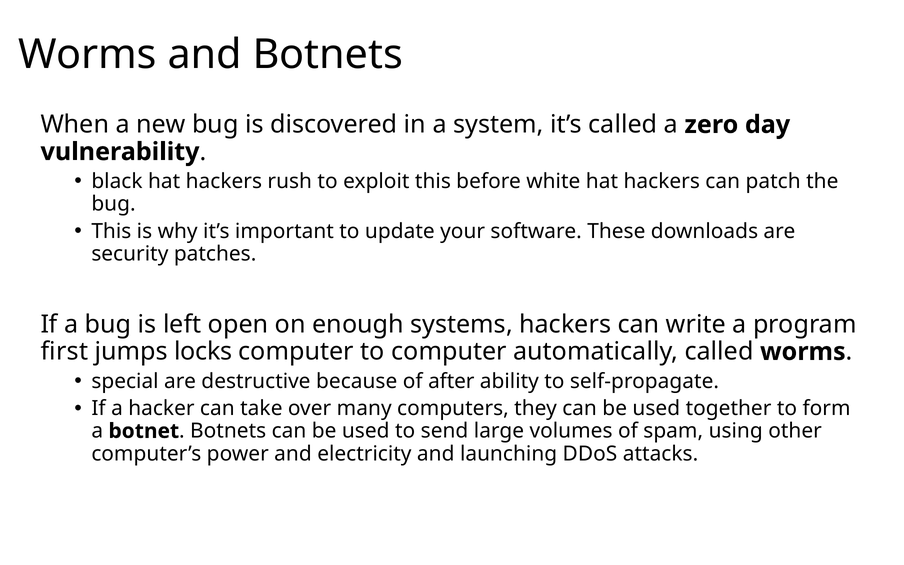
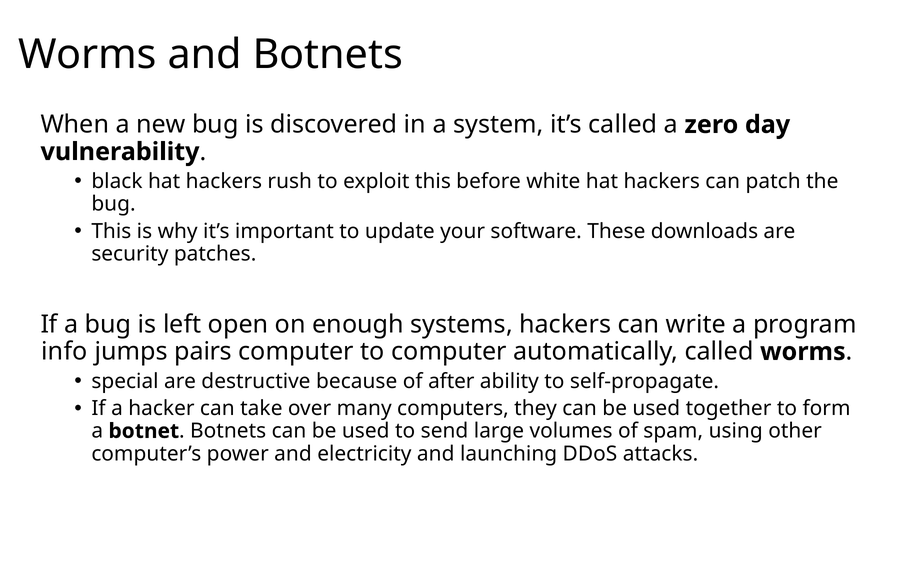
first: first -> info
locks: locks -> pairs
